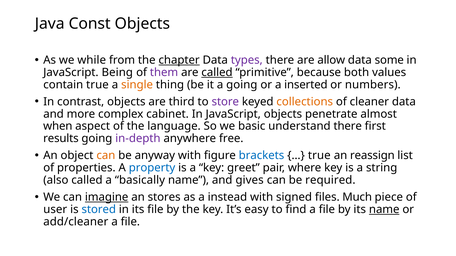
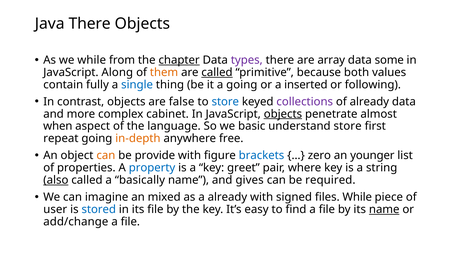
Java Const: Const -> There
allow: allow -> array
Being: Being -> Along
them colour: purple -> orange
contain true: true -> fully
single colour: orange -> blue
numbers: numbers -> following
third: third -> false
store at (225, 102) colour: purple -> blue
collections colour: orange -> purple
of cleaner: cleaner -> already
objects at (283, 114) underline: none -> present
understand there: there -> store
results: results -> repeat
in-depth colour: purple -> orange
anyway: anyway -> provide
true at (319, 156): true -> zero
reassign: reassign -> younger
also underline: none -> present
imagine underline: present -> none
stores: stores -> mixed
a instead: instead -> already
files Much: Much -> While
add/cleaner: add/cleaner -> add/change
